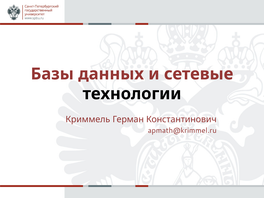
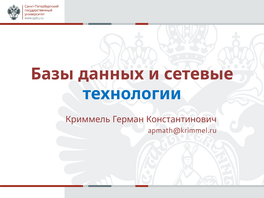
технологии colour: black -> blue
